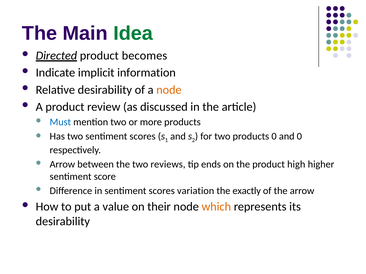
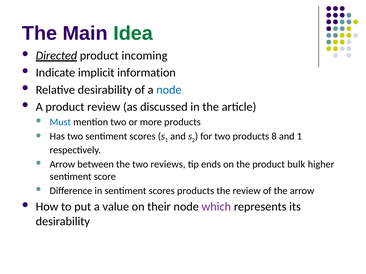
becomes: becomes -> incoming
node at (169, 90) colour: orange -> blue
products 0: 0 -> 8
and 0: 0 -> 1
high: high -> bulk
scores variation: variation -> products
the exactly: exactly -> review
which colour: orange -> purple
